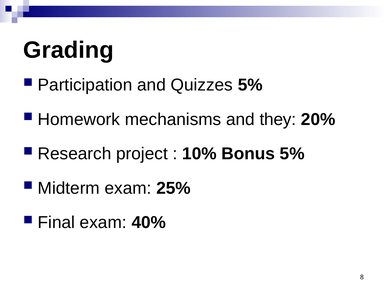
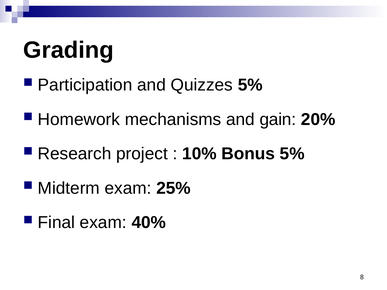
they: they -> gain
